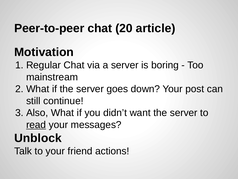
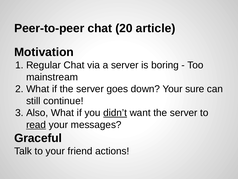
post: post -> sure
didn’t underline: none -> present
Unblock: Unblock -> Graceful
